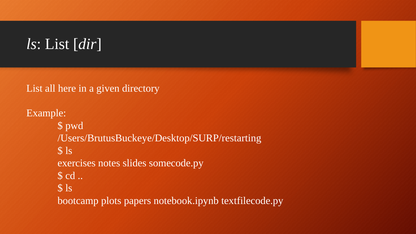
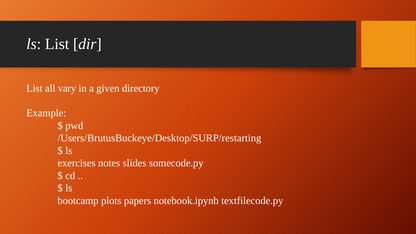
here: here -> vary
